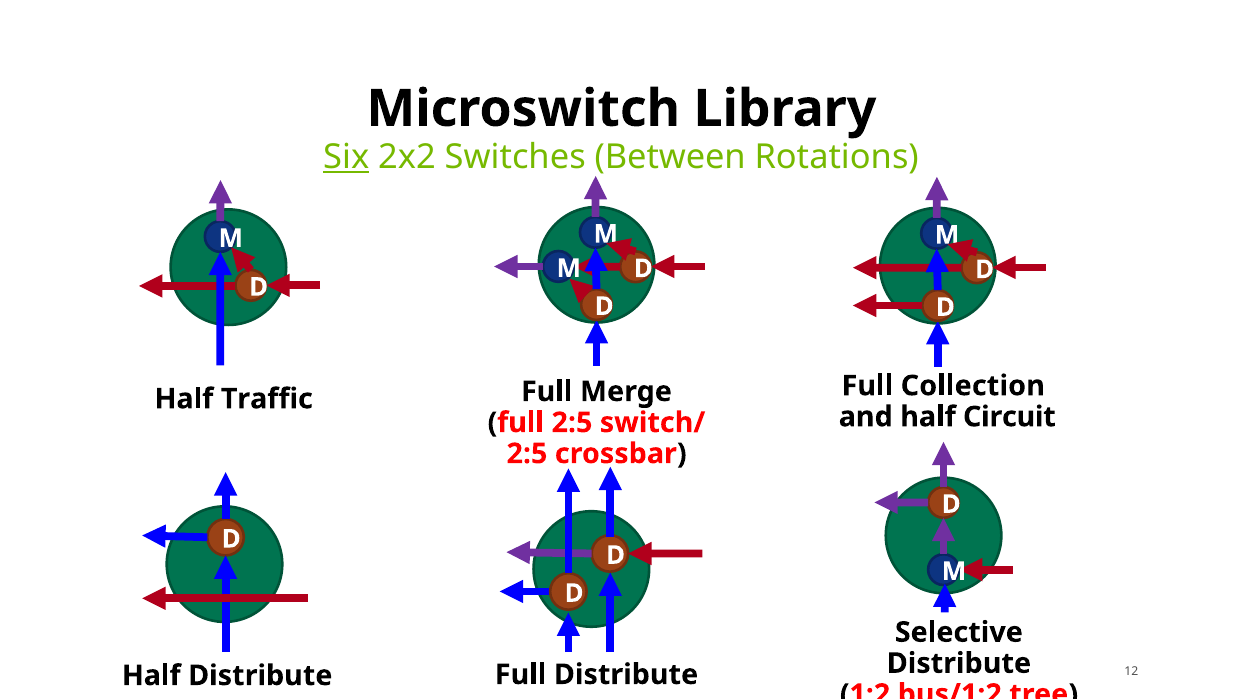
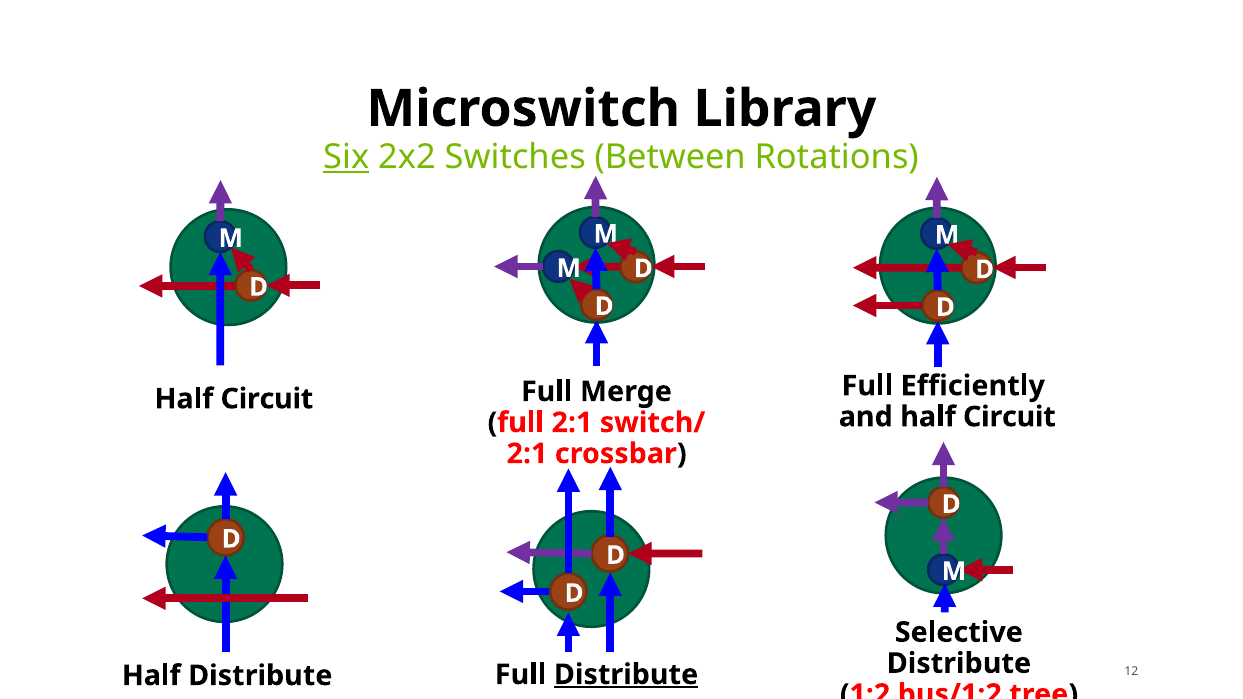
Collection: Collection -> Efficiently
Traffic at (267, 399): Traffic -> Circuit
full 2:5: 2:5 -> 2:1
2:5 at (527, 454): 2:5 -> 2:1
Distribute at (626, 675) underline: none -> present
